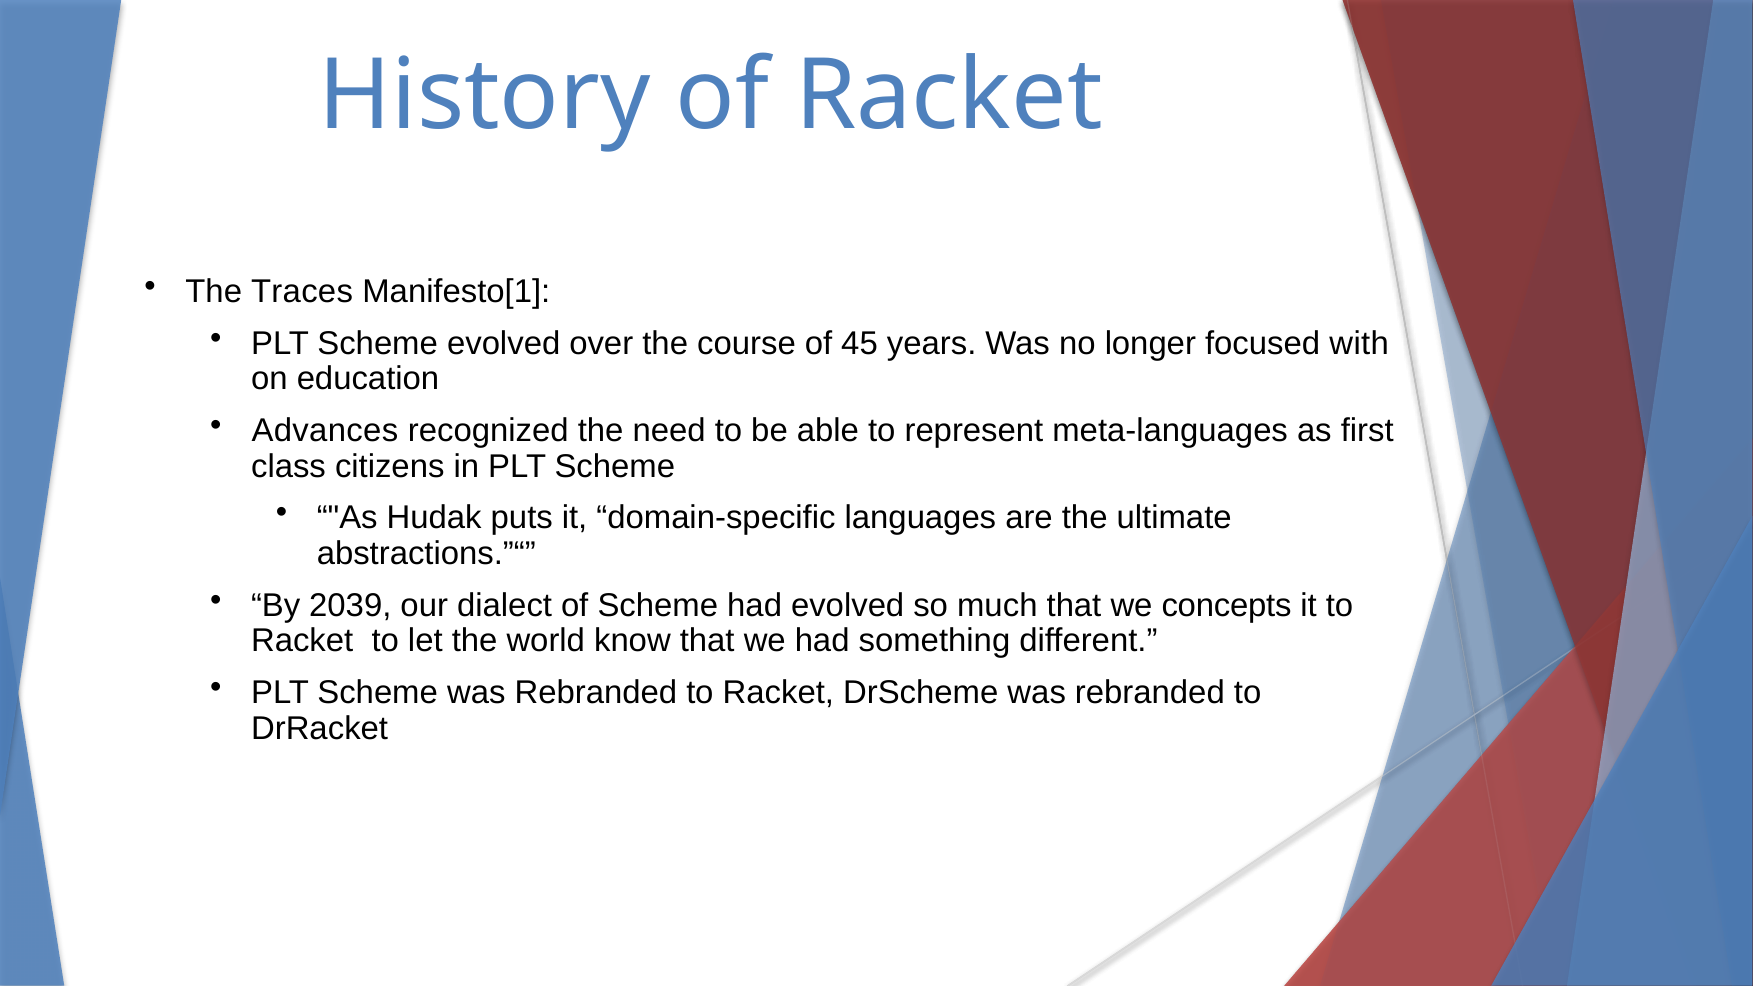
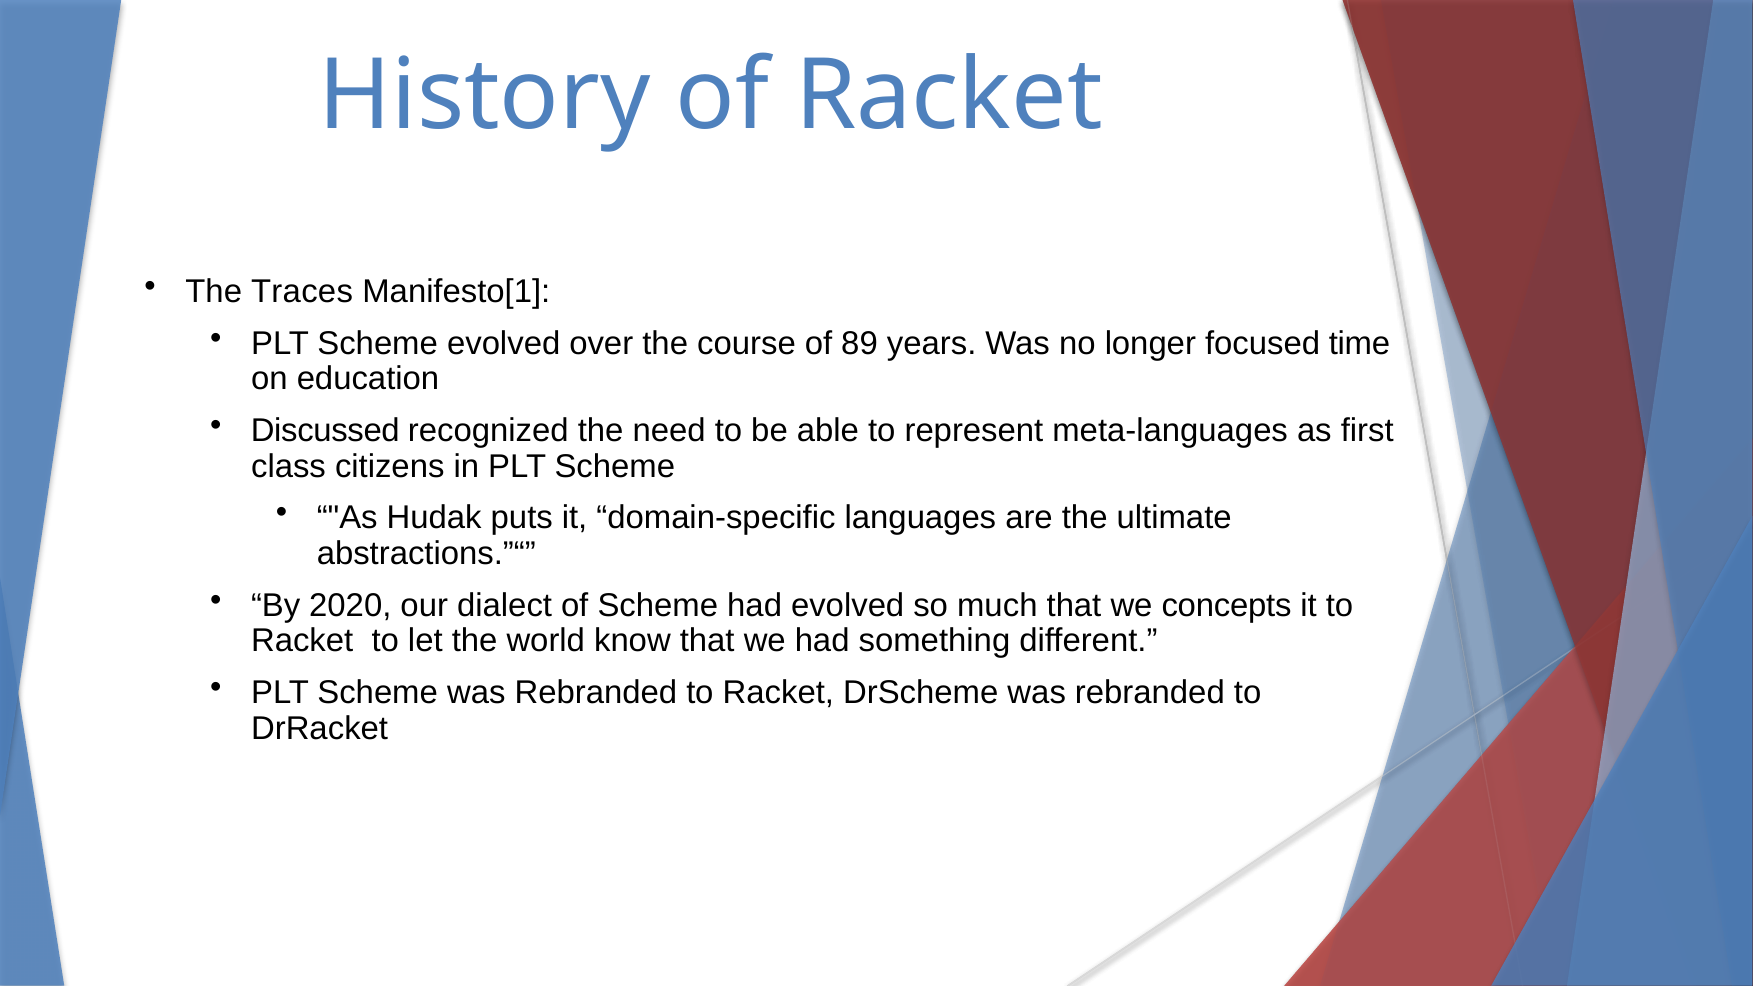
45: 45 -> 89
with: with -> time
Advances: Advances -> Discussed
2039: 2039 -> 2020
